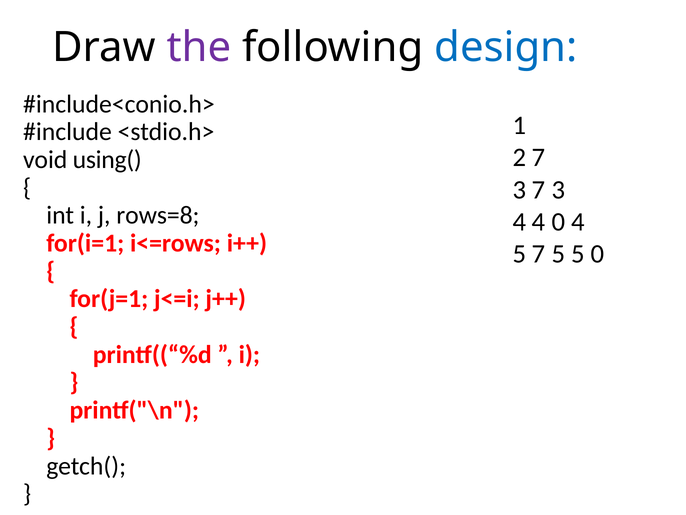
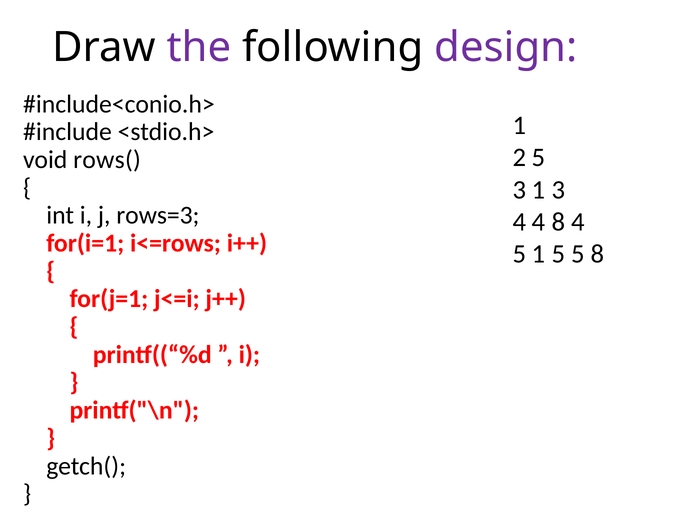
design colour: blue -> purple
2 7: 7 -> 5
using(: using( -> rows(
3 7: 7 -> 1
rows=8: rows=8 -> rows=3
4 0: 0 -> 8
5 7: 7 -> 1
5 0: 0 -> 8
